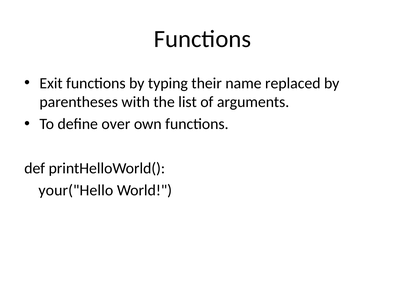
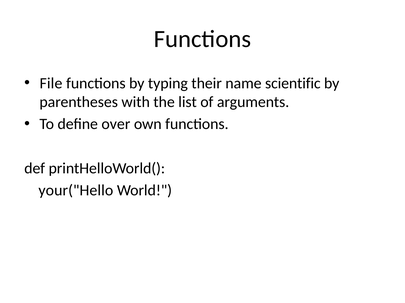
Exit: Exit -> File
replaced: replaced -> scientific
